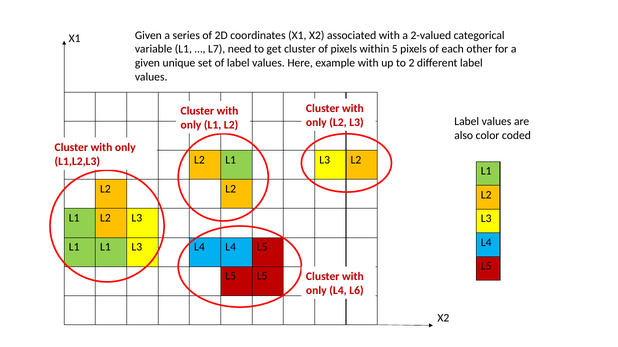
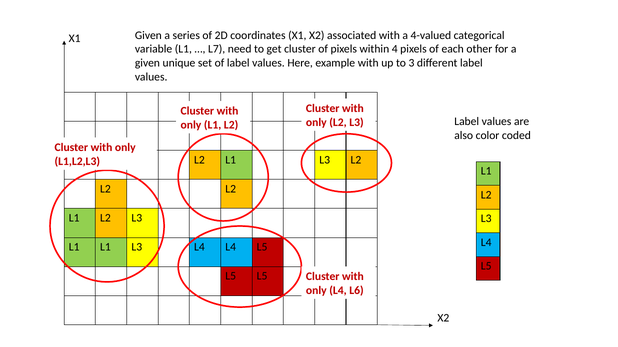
2-valued: 2-valued -> 4-valued
5: 5 -> 4
2: 2 -> 3
